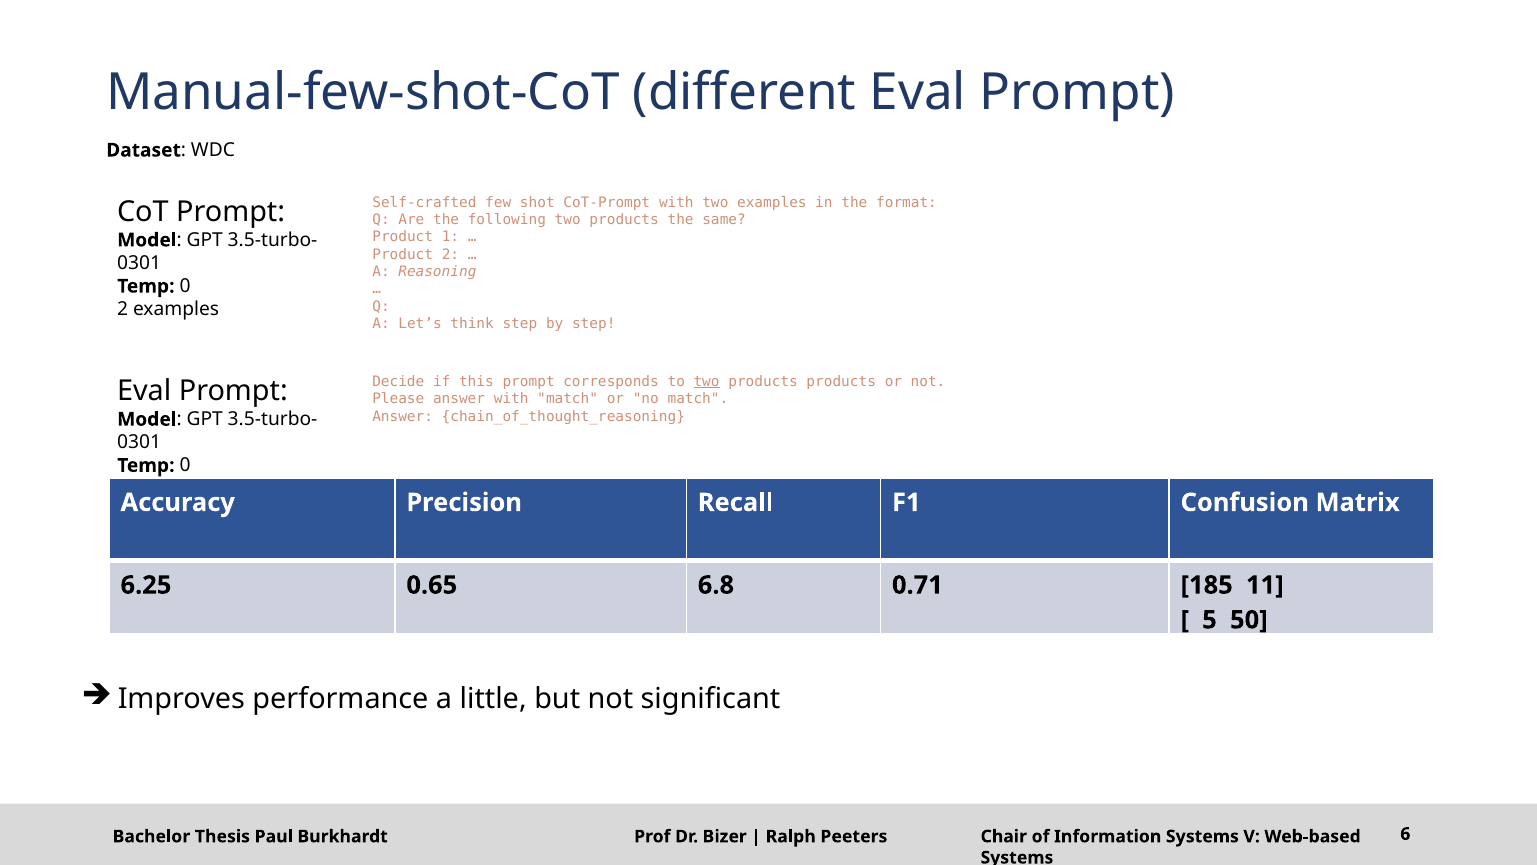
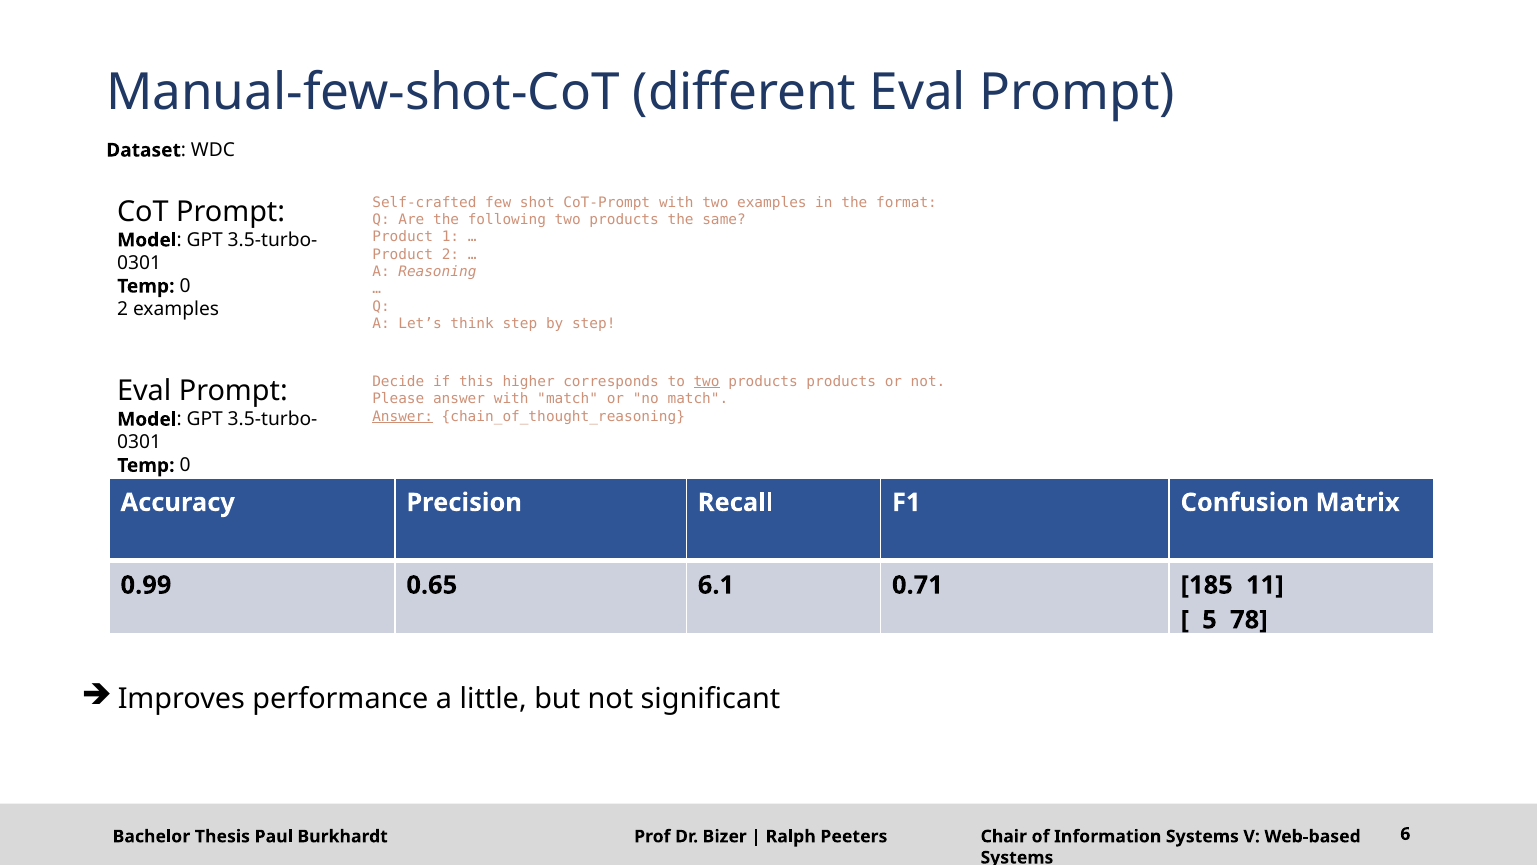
this prompt: prompt -> higher
Answer at (403, 416) underline: none -> present
6.25: 6.25 -> 0.99
6.8: 6.8 -> 6.1
50: 50 -> 78
